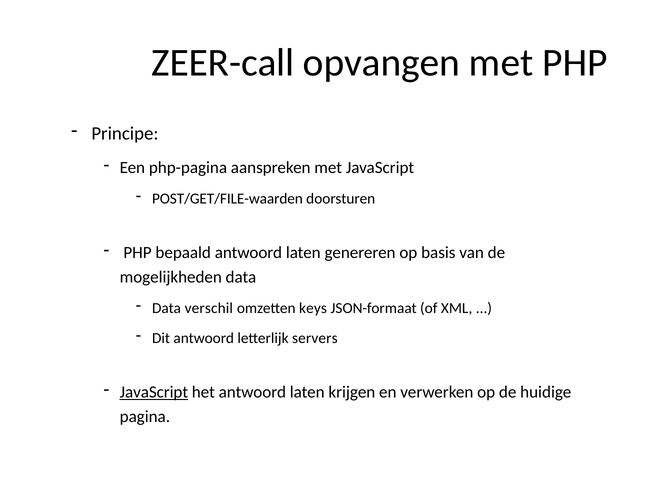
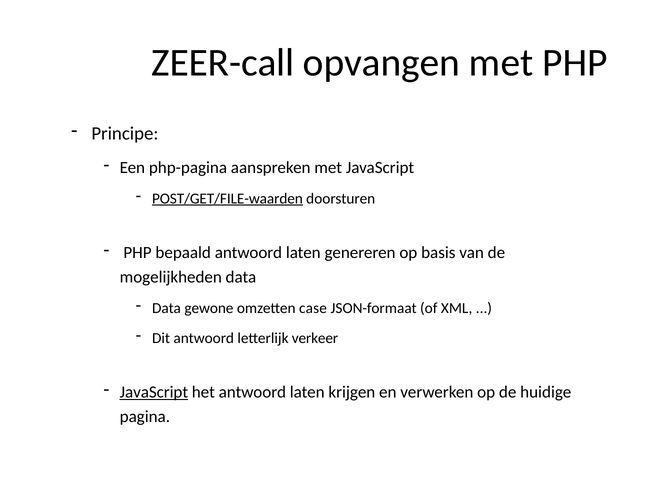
POST/GET/FILE-waarden underline: none -> present
verschil: verschil -> gewone
keys: keys -> case
servers: servers -> verkeer
